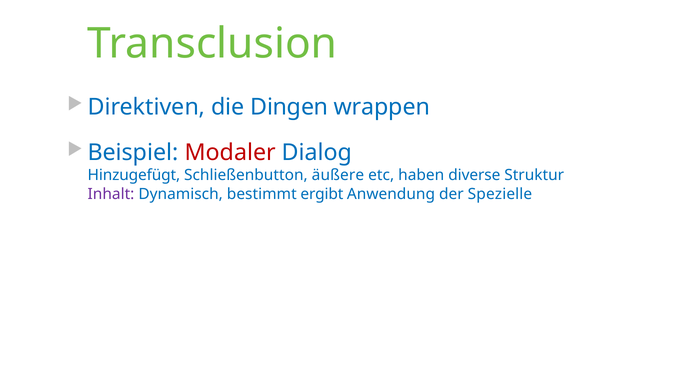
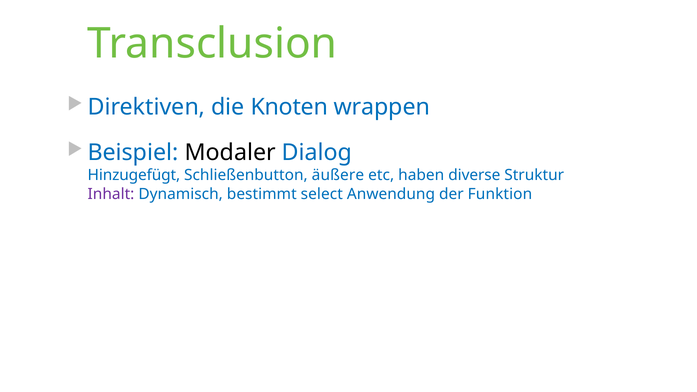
Dingen: Dingen -> Knoten
Modaler colour: red -> black
ergibt: ergibt -> select
Spezielle: Spezielle -> Funktion
